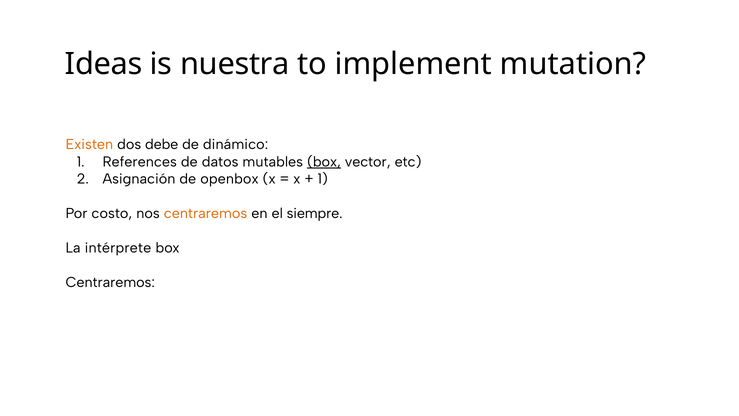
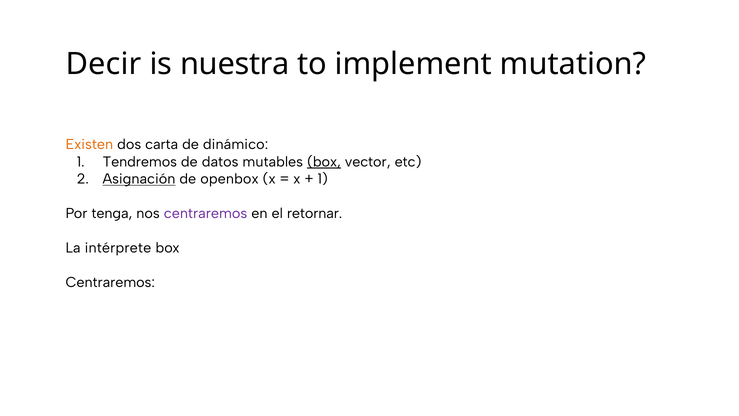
Ideas: Ideas -> Decir
debe: debe -> carta
References: References -> Tendremos
Asignación underline: none -> present
costo: costo -> tenga
centraremos at (206, 213) colour: orange -> purple
siempre: siempre -> retornar
